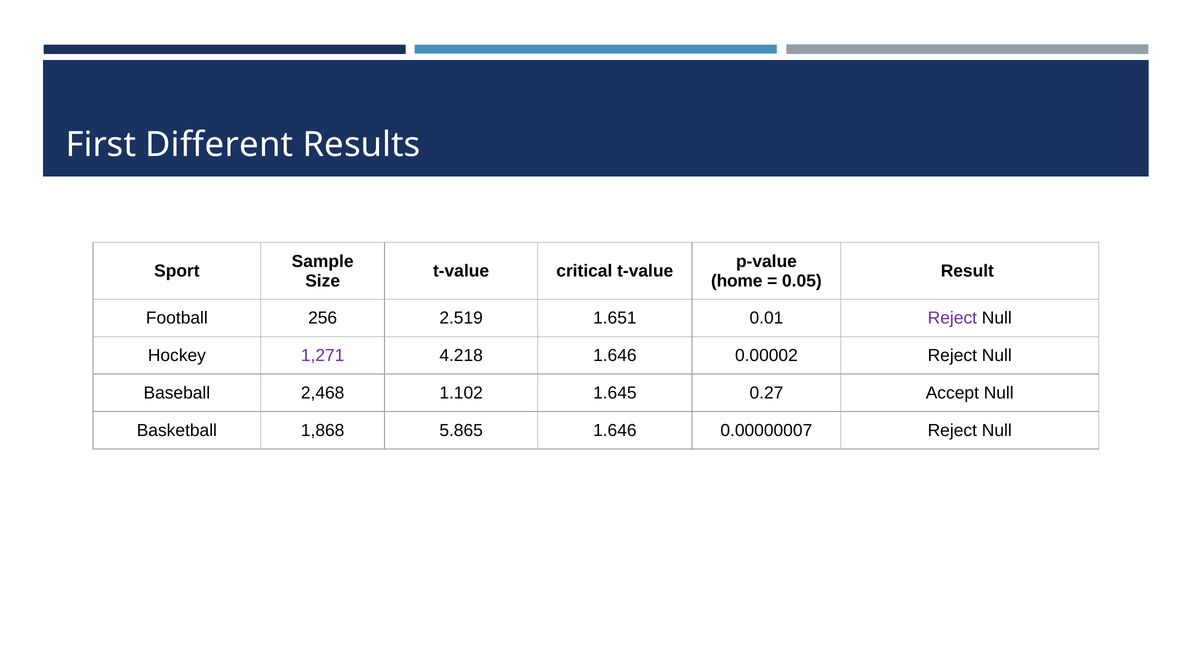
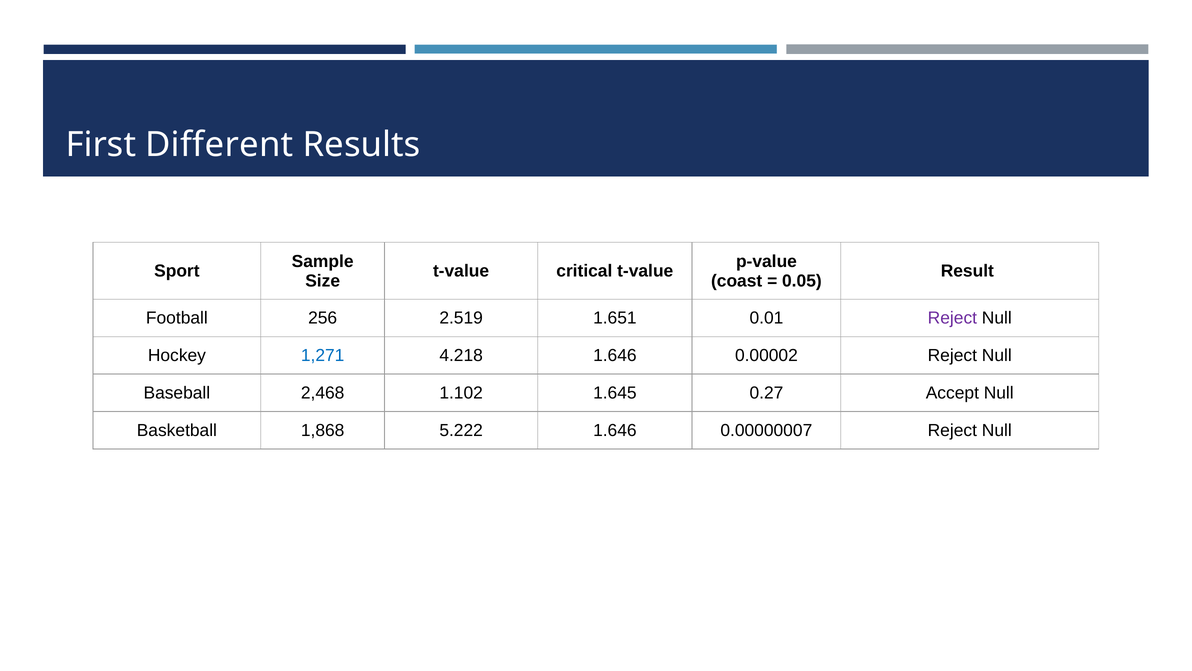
home: home -> coast
1,271 colour: purple -> blue
5.865: 5.865 -> 5.222
